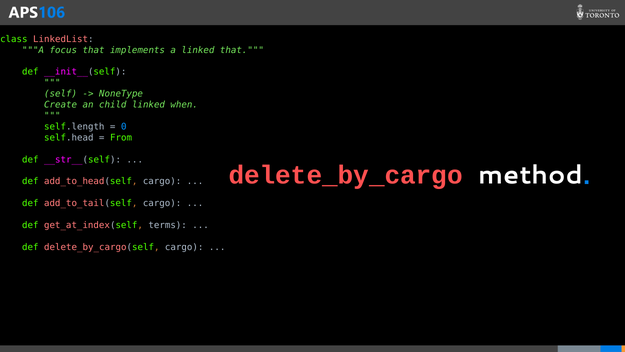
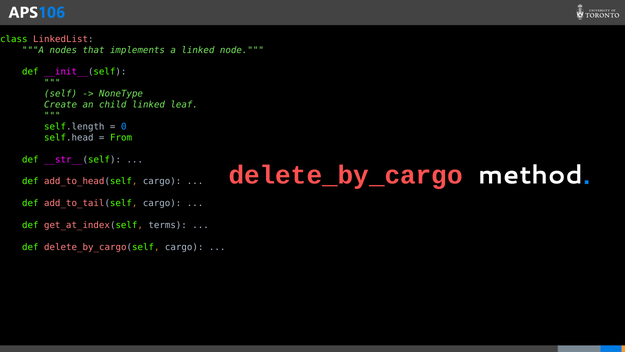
focus: focus -> nodes
linked that: that -> node
when: when -> leaf
